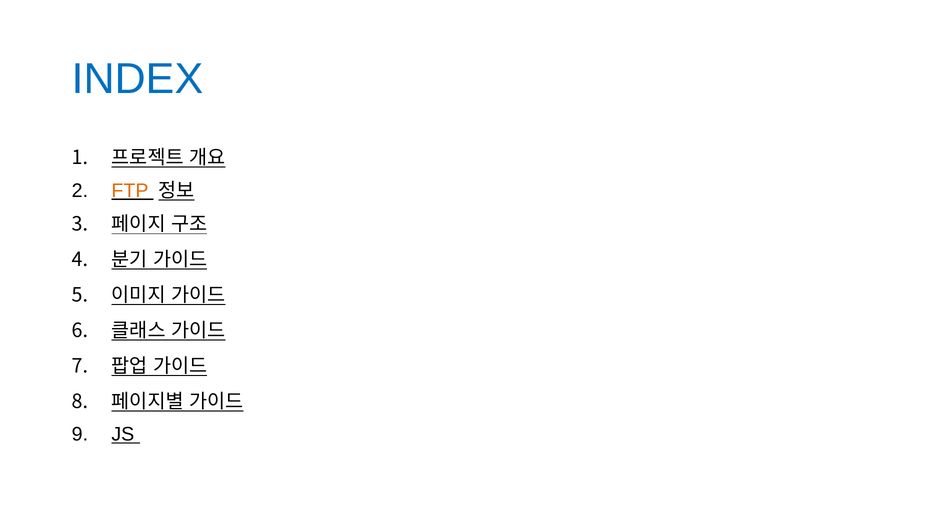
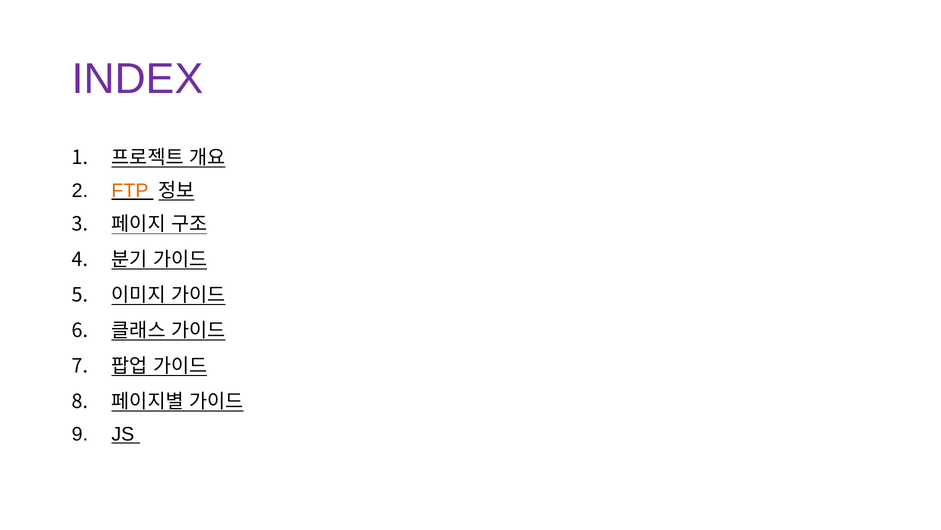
INDEX colour: blue -> purple
